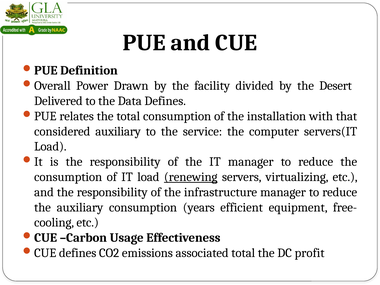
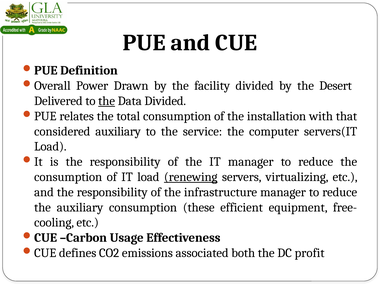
the at (107, 101) underline: none -> present
Data Defines: Defines -> Divided
years: years -> these
associated total: total -> both
